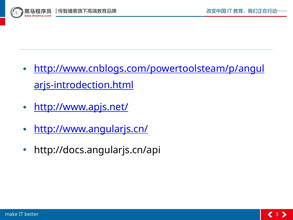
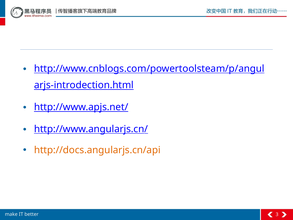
http://docs.angularjs.cn/api colour: black -> orange
